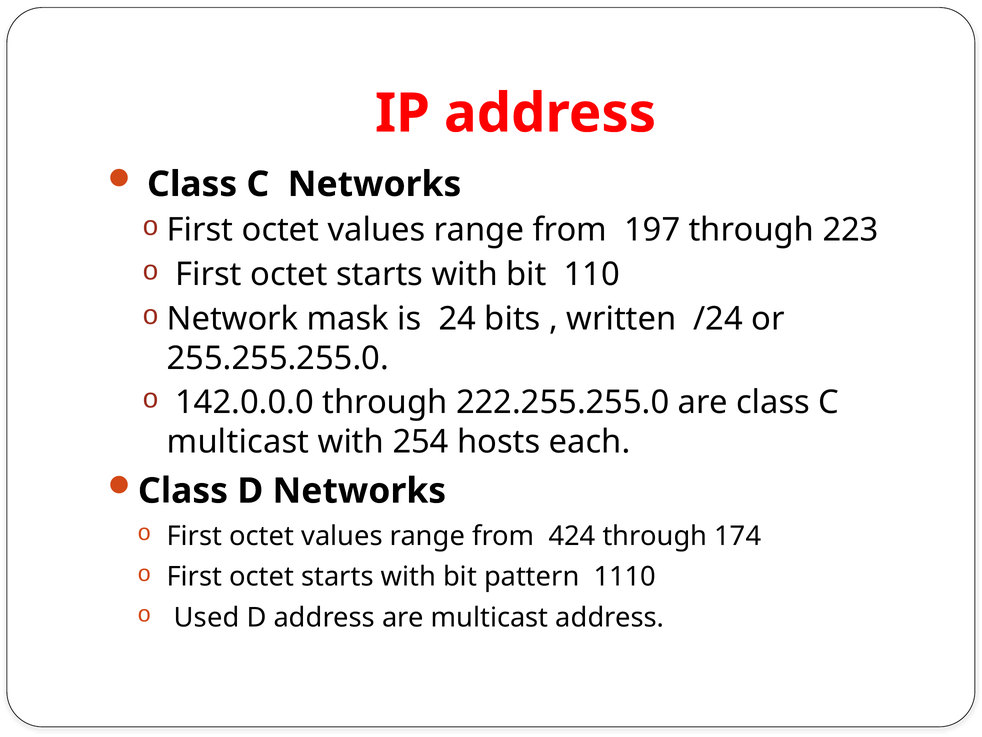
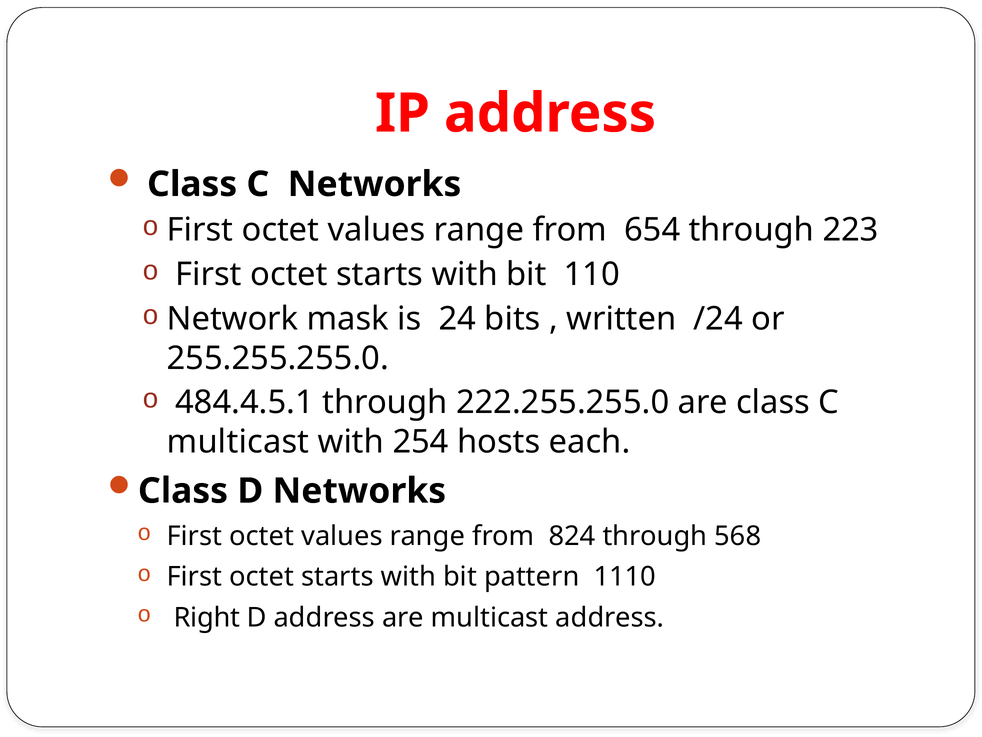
197: 197 -> 654
142.0.0.0: 142.0.0.0 -> 484.4.5.1
424: 424 -> 824
174: 174 -> 568
Used: Used -> Right
